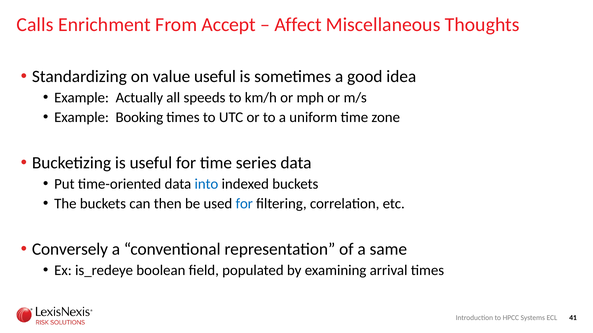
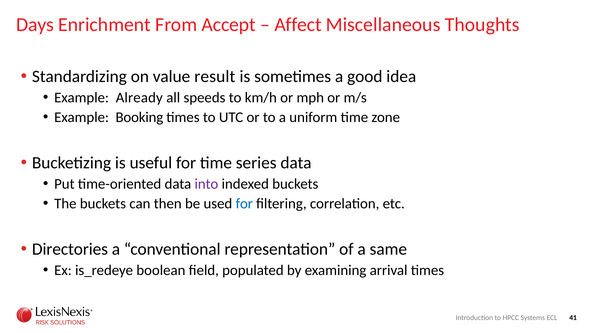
Calls: Calls -> Days
value useful: useful -> result
Actually: Actually -> Already
into colour: blue -> purple
Conversely: Conversely -> Directories
